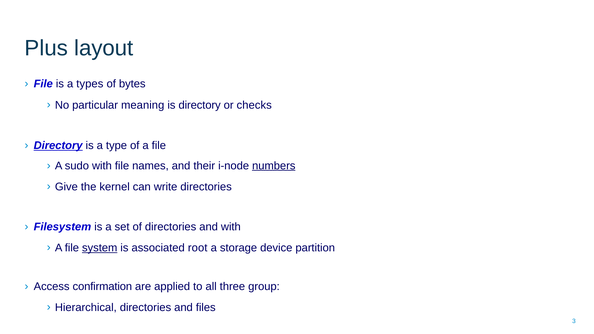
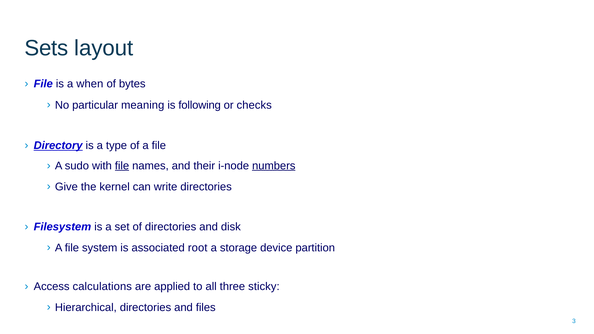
Plus: Plus -> Sets
types: types -> when
is directory: directory -> following
file at (122, 166) underline: none -> present
and with: with -> disk
system underline: present -> none
confirmation: confirmation -> calculations
group: group -> sticky
